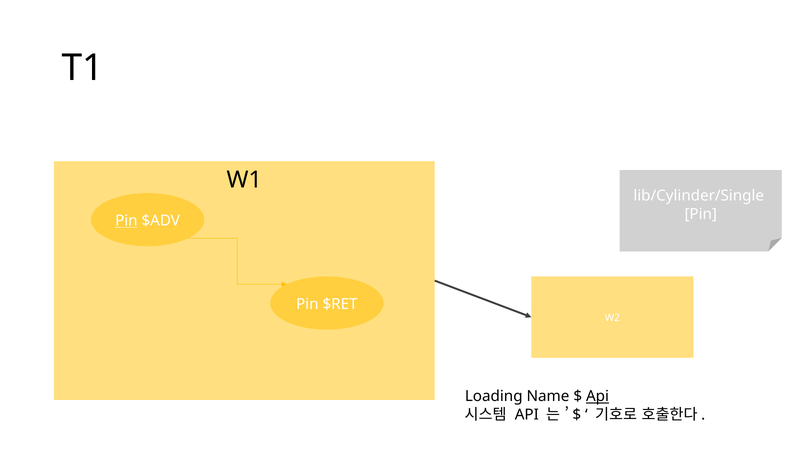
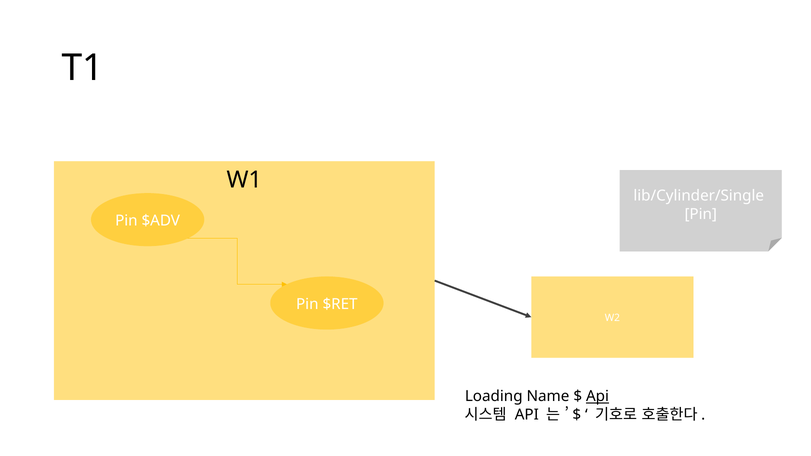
Pin at (126, 221) underline: present -> none
